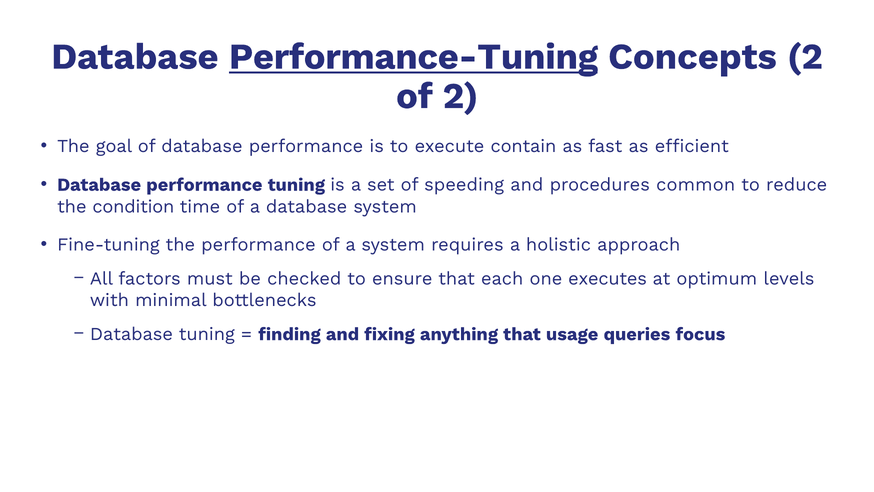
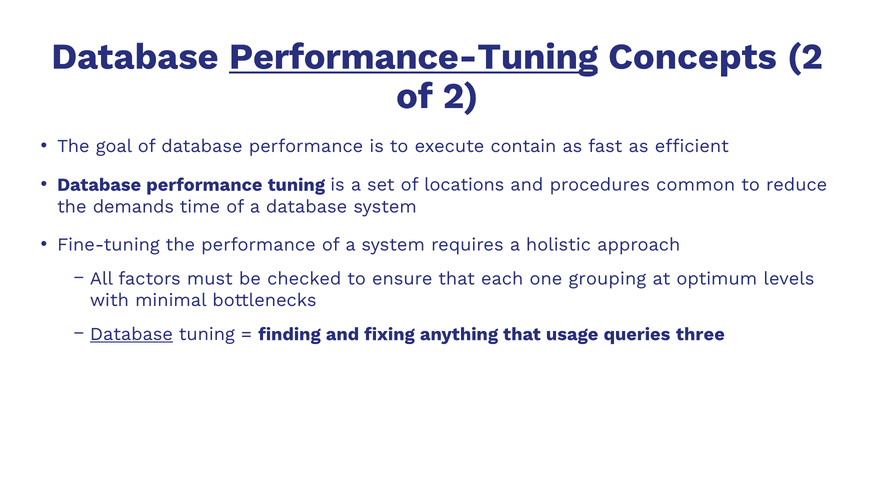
speeding: speeding -> locations
condition: condition -> demands
executes: executes -> grouping
Database at (131, 334) underline: none -> present
focus: focus -> three
